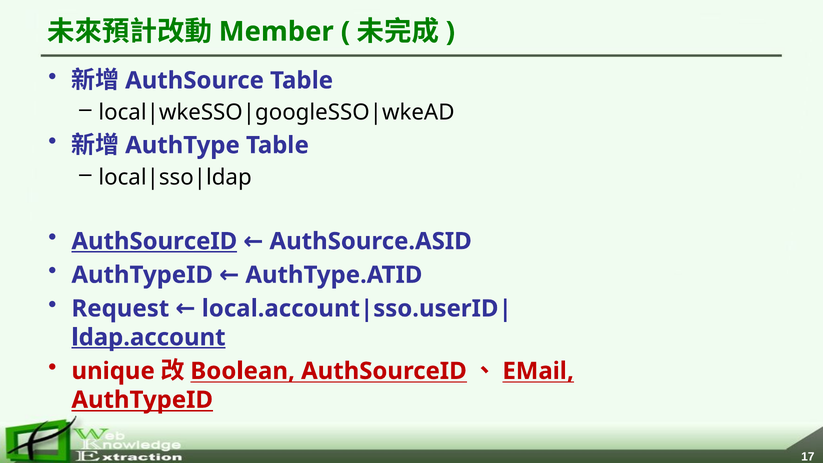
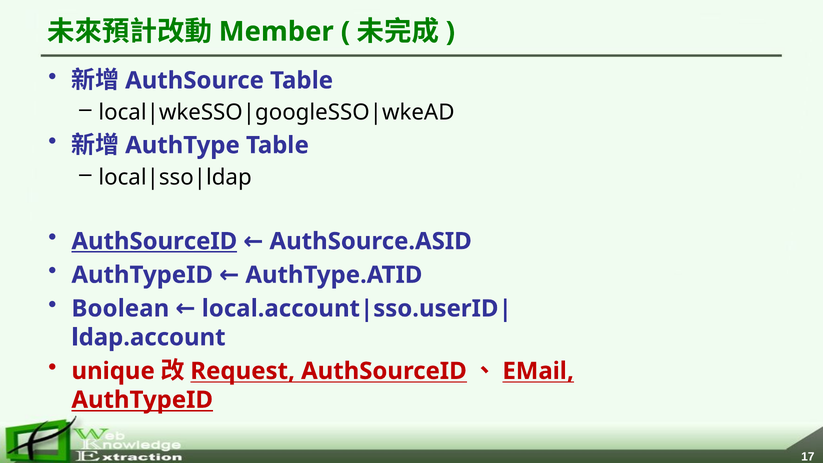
Request: Request -> Boolean
ldap.account underline: present -> none
Boolean: Boolean -> Request
